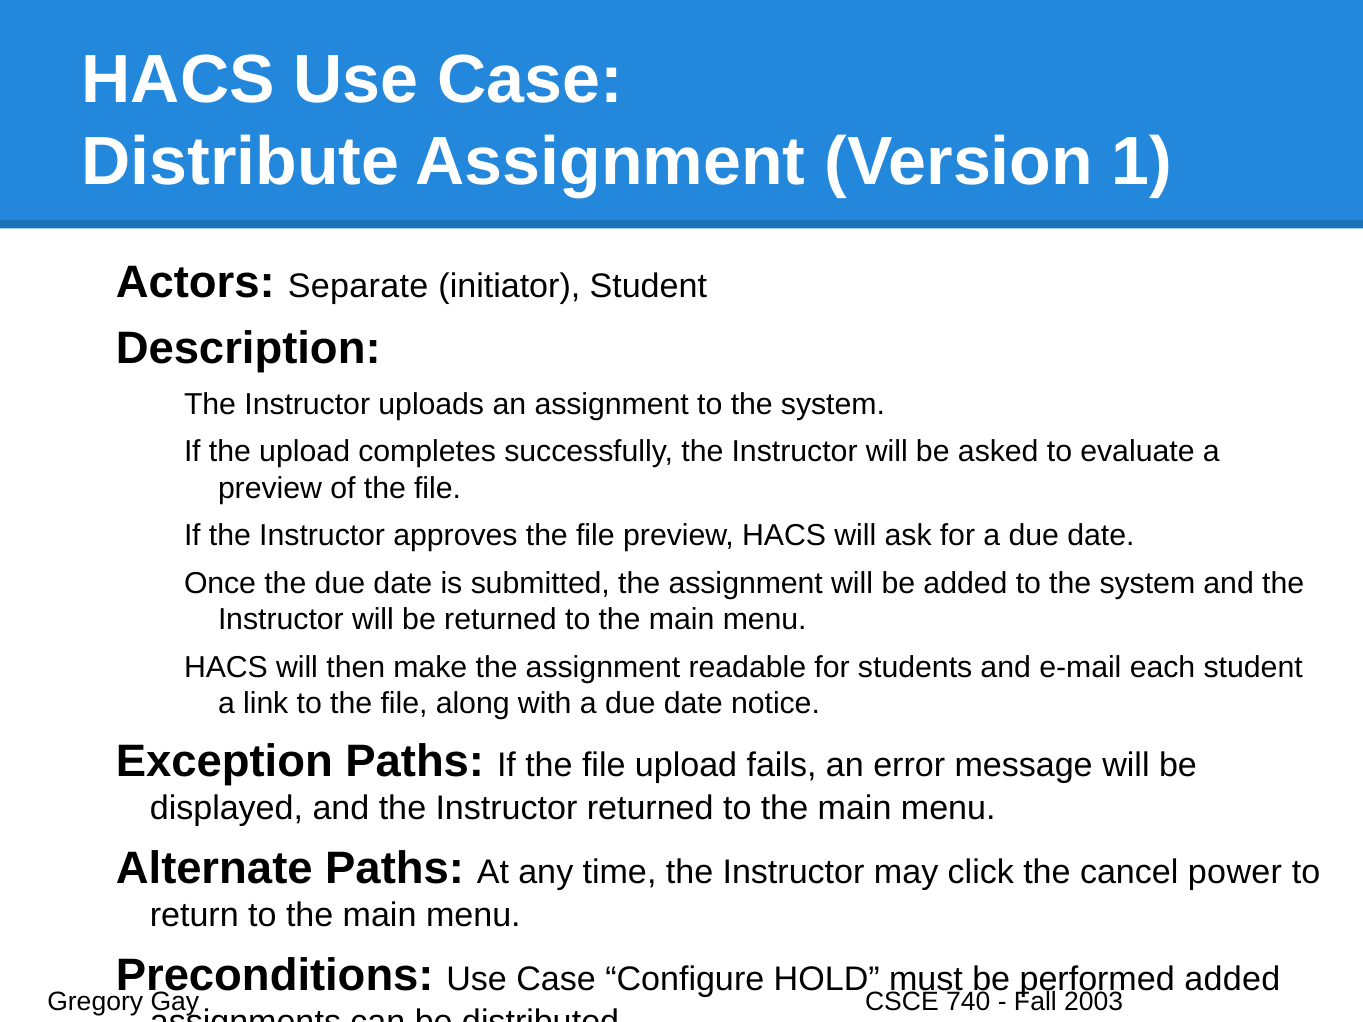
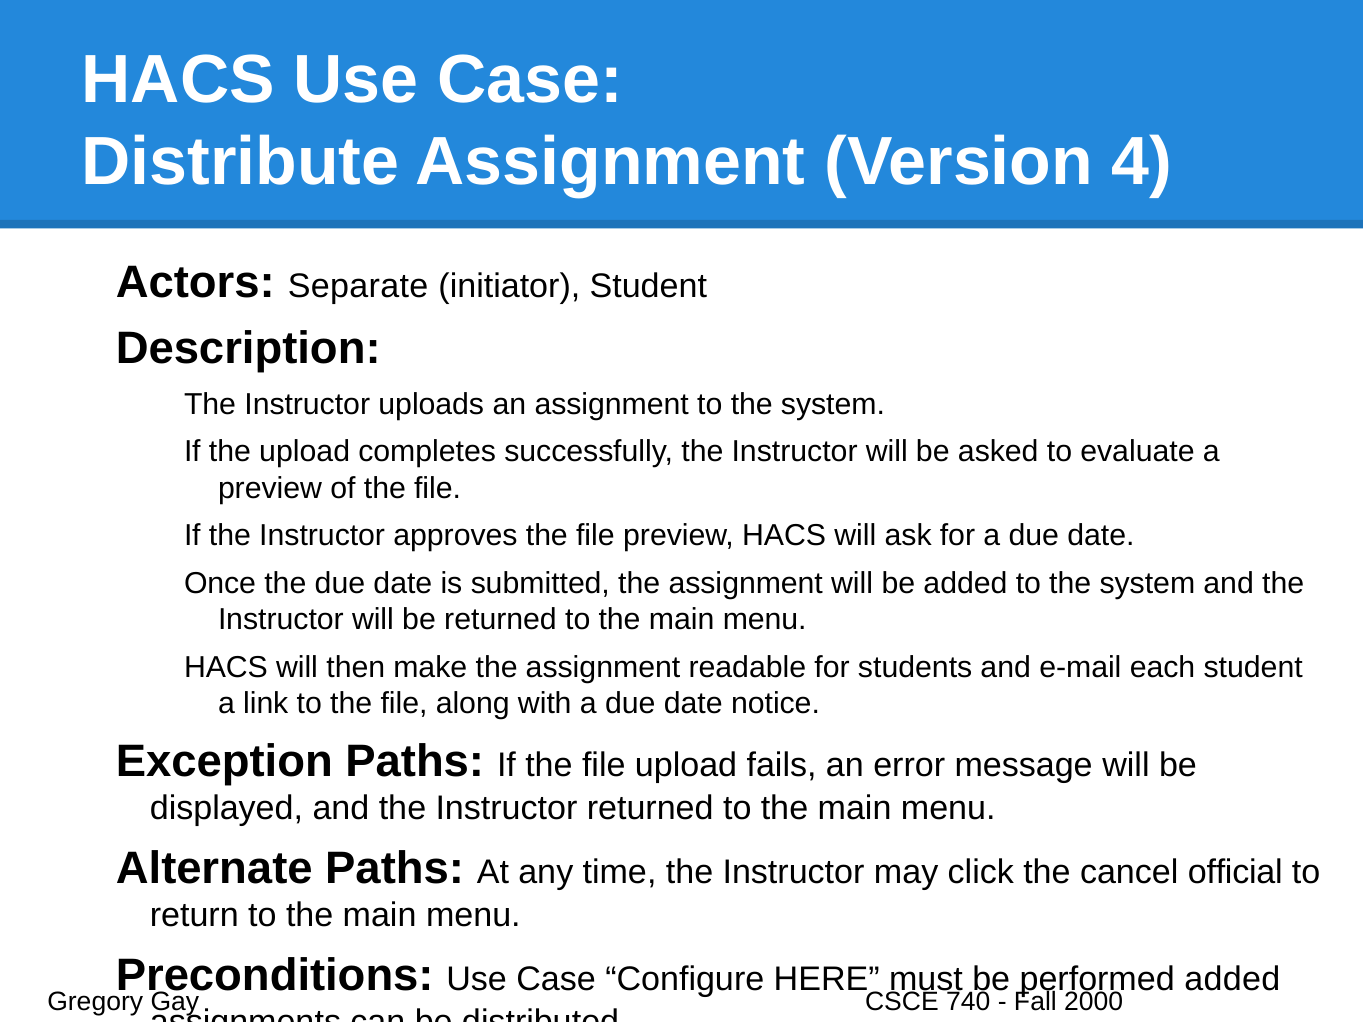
1: 1 -> 4
power: power -> official
HOLD: HOLD -> HERE
2003: 2003 -> 2000
